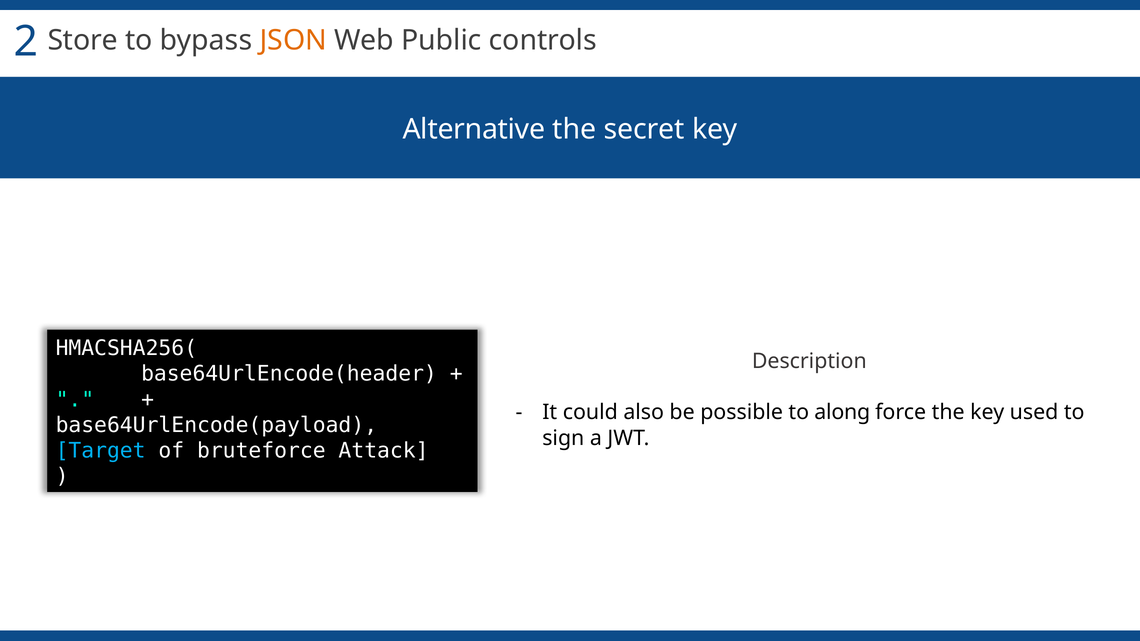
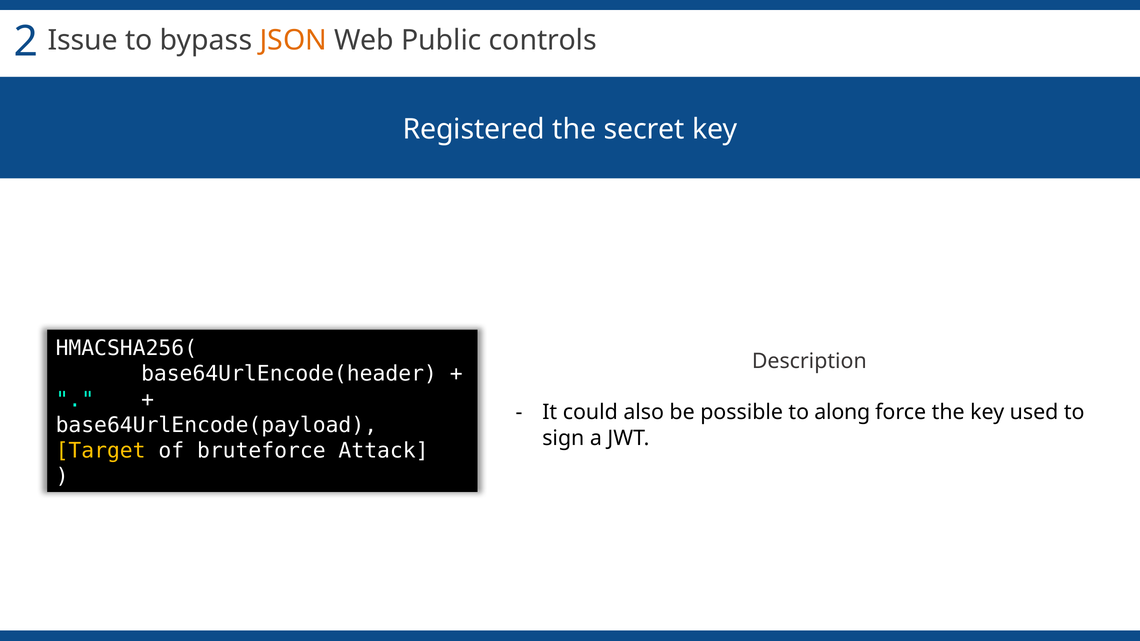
Store: Store -> Issue
Alternative: Alternative -> Registered
Target colour: light blue -> yellow
